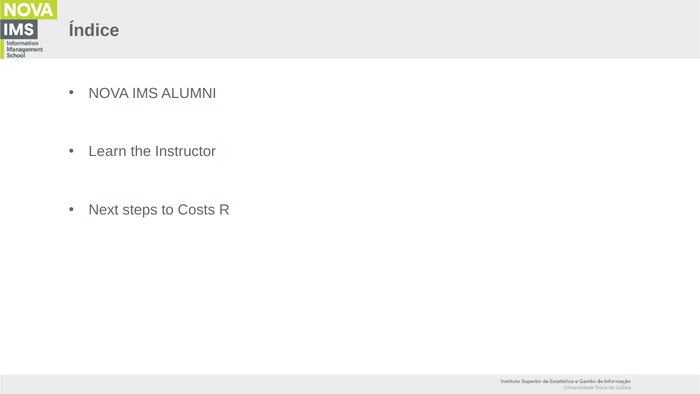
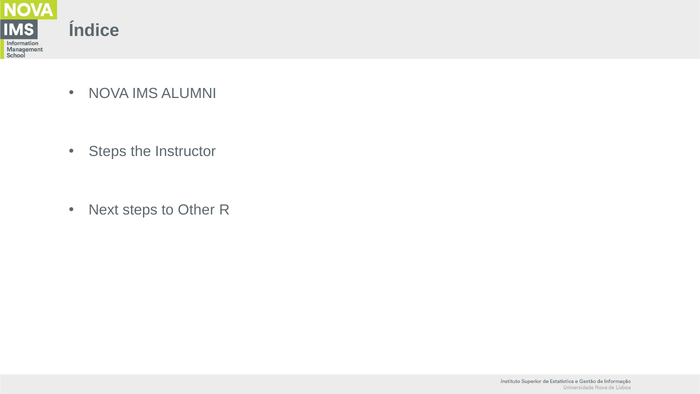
Learn at (108, 152): Learn -> Steps
Costs: Costs -> Other
